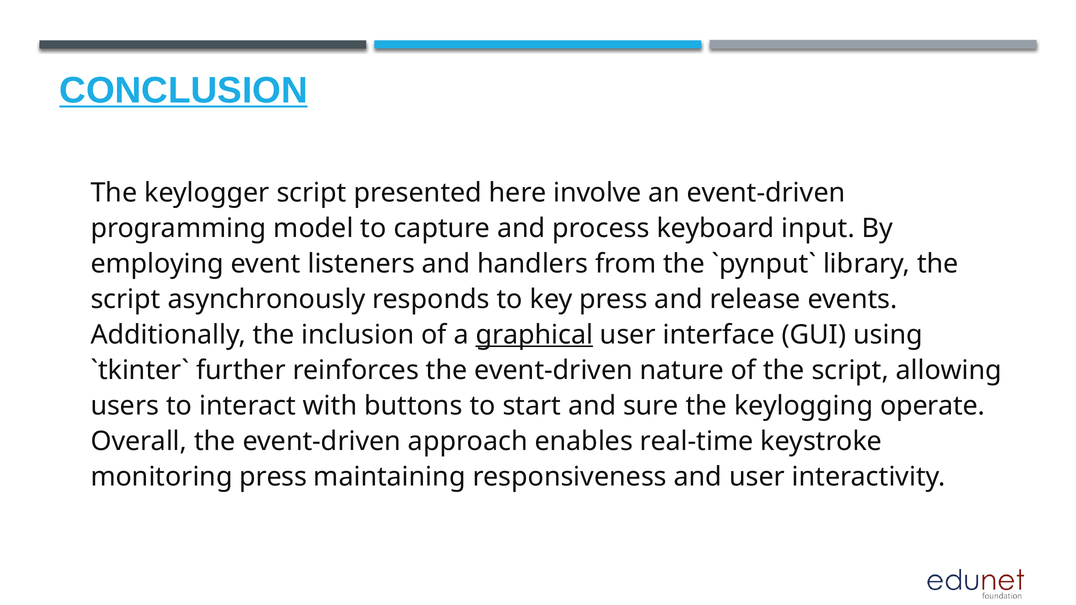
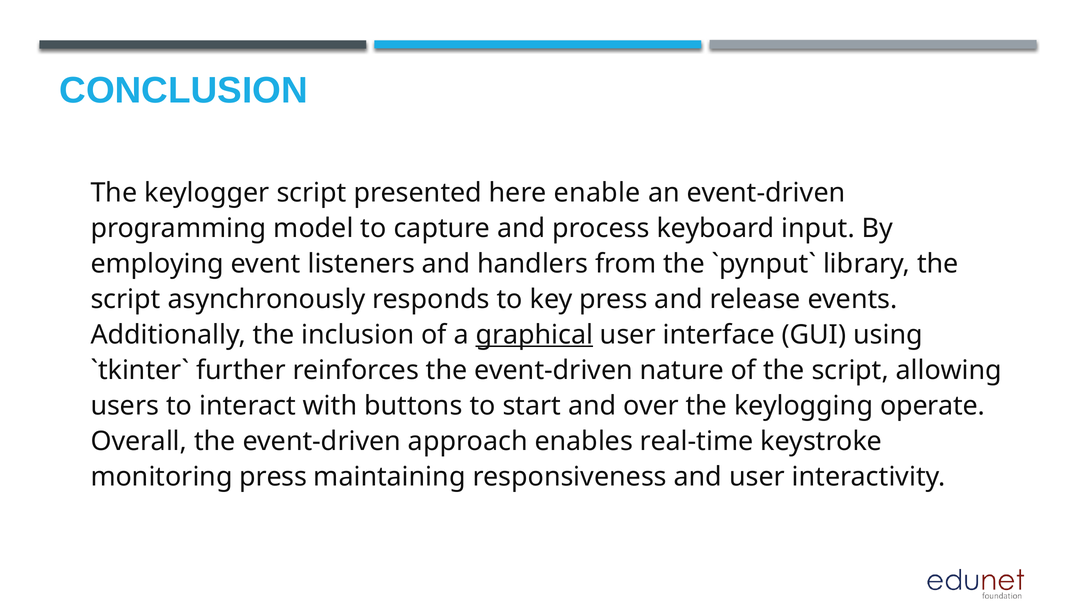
CONCLUSION underline: present -> none
involve: involve -> enable
sure: sure -> over
